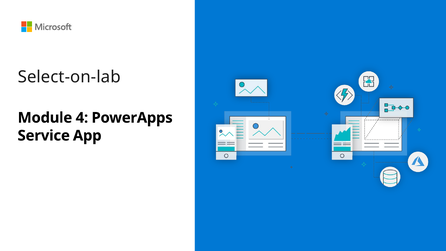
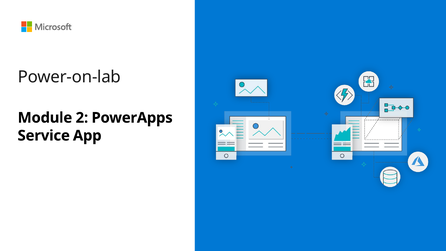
Select-on-lab: Select-on-lab -> Power-on-lab
4: 4 -> 2
